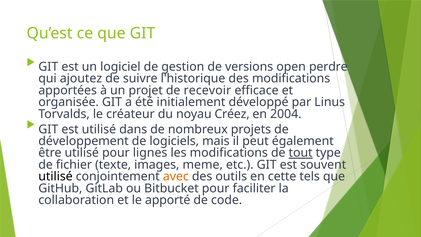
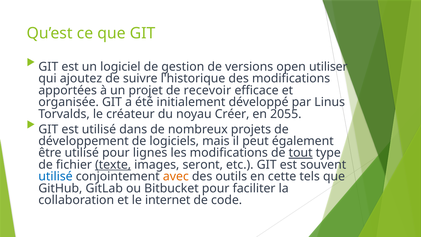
perdre: perdre -> utiliser
Créez: Créez -> Créer
2004: 2004 -> 2055
texte underline: none -> present
meme: meme -> seront
utilisé at (56, 176) colour: black -> blue
apporté: apporté -> internet
